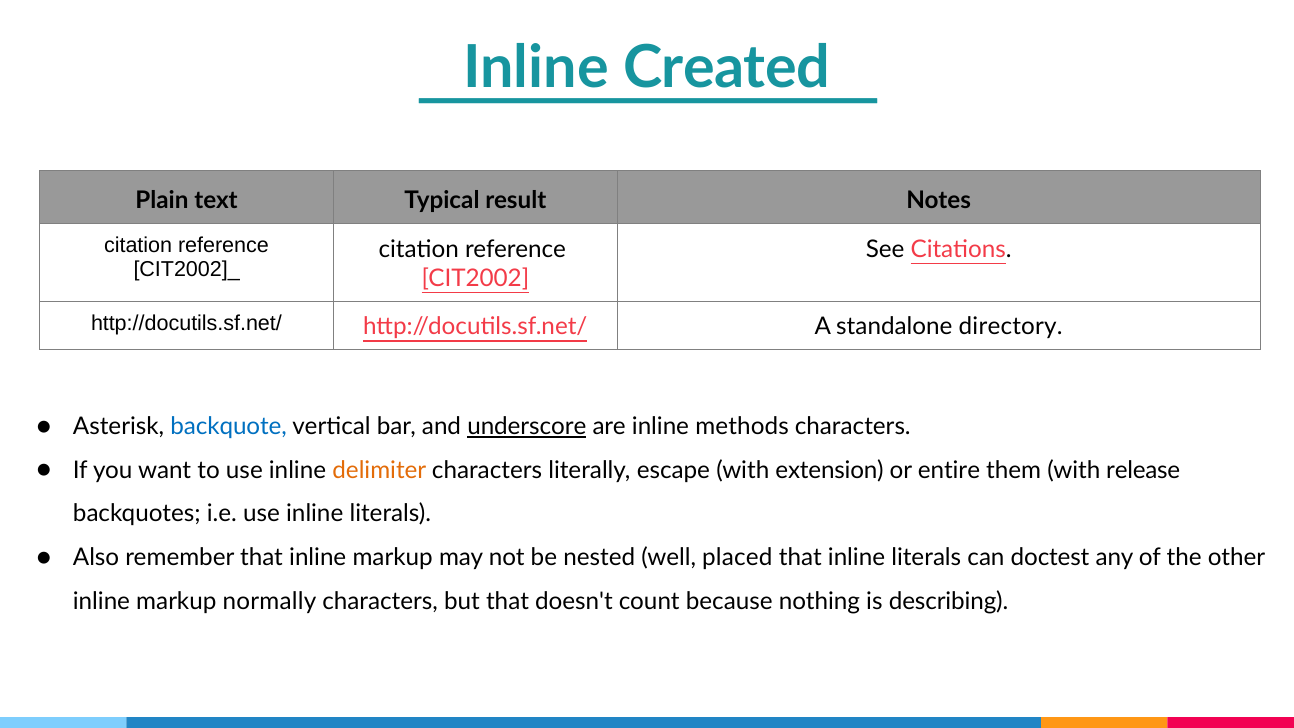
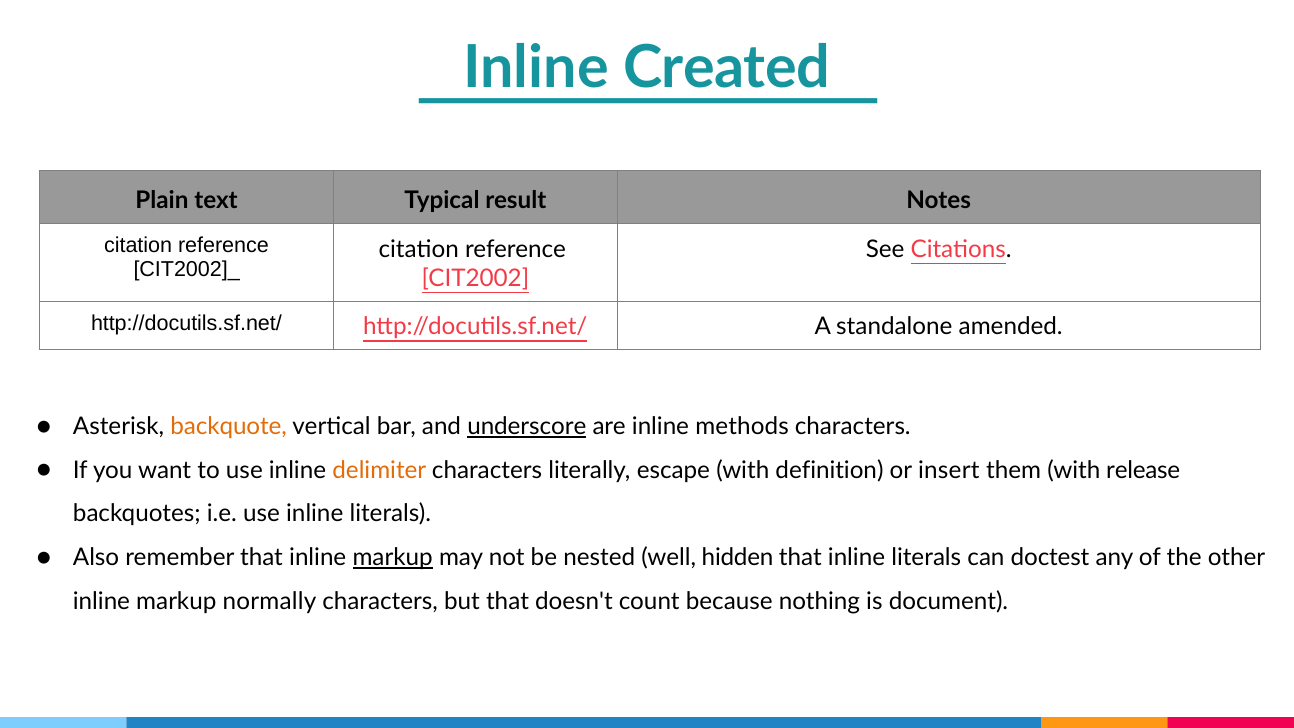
directory: directory -> amended
backquote colour: blue -> orange
extension: extension -> definition
entire: entire -> insert
markup at (393, 558) underline: none -> present
placed: placed -> hidden
describing: describing -> document
